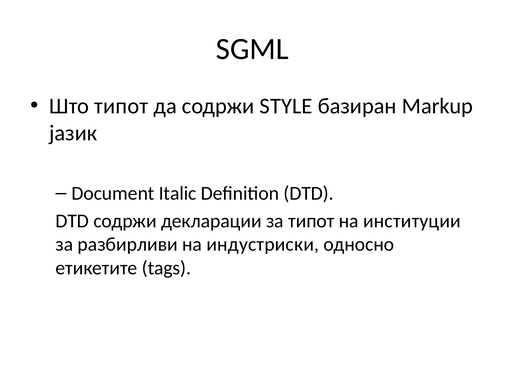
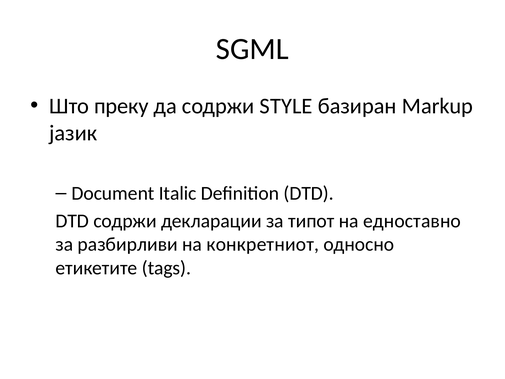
Што типот: типот -> преку
институции: институции -> едноставно
индустриски: индустриски -> конкретниот
